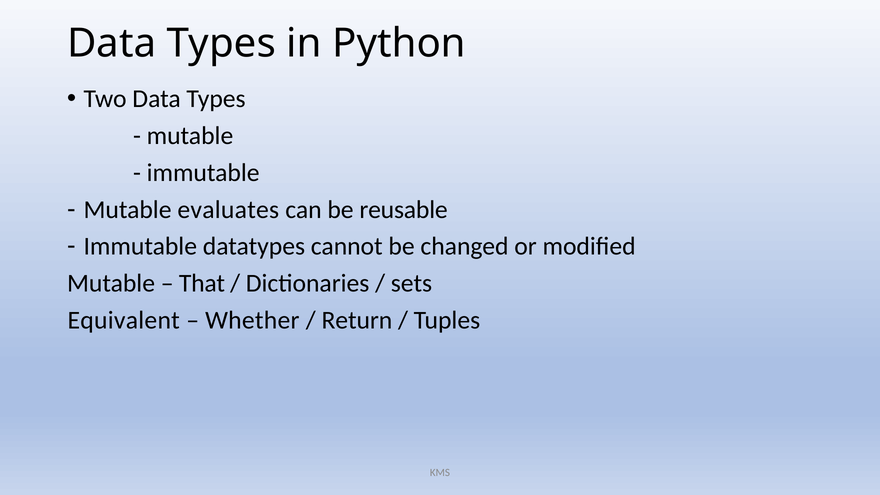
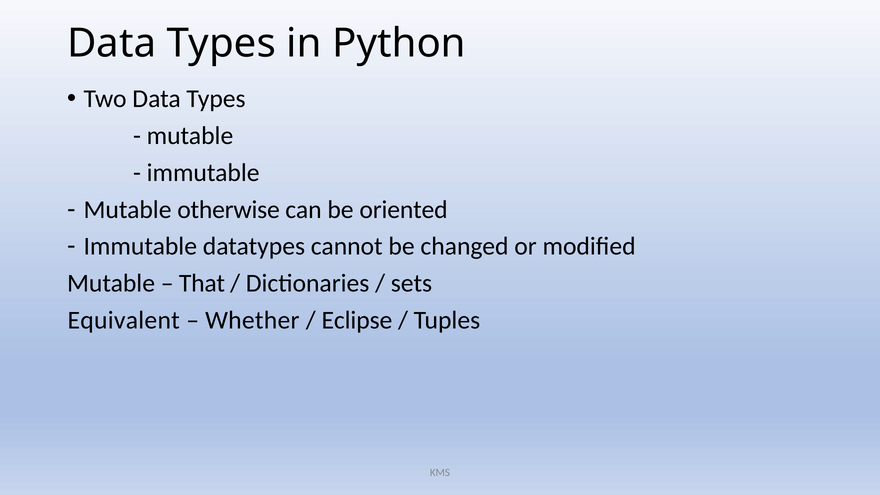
evaluates: evaluates -> otherwise
reusable: reusable -> oriented
Return: Return -> Eclipse
